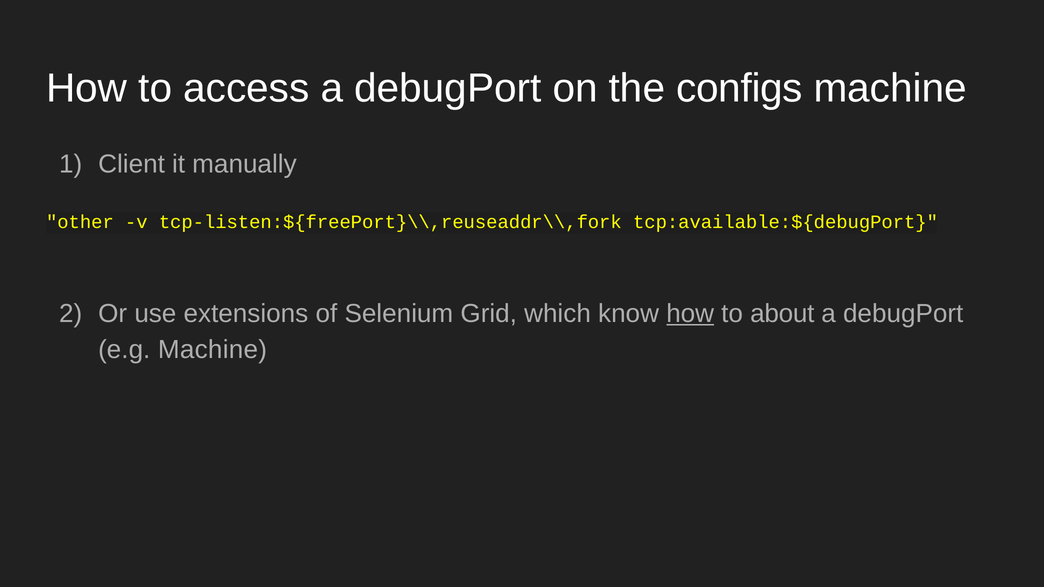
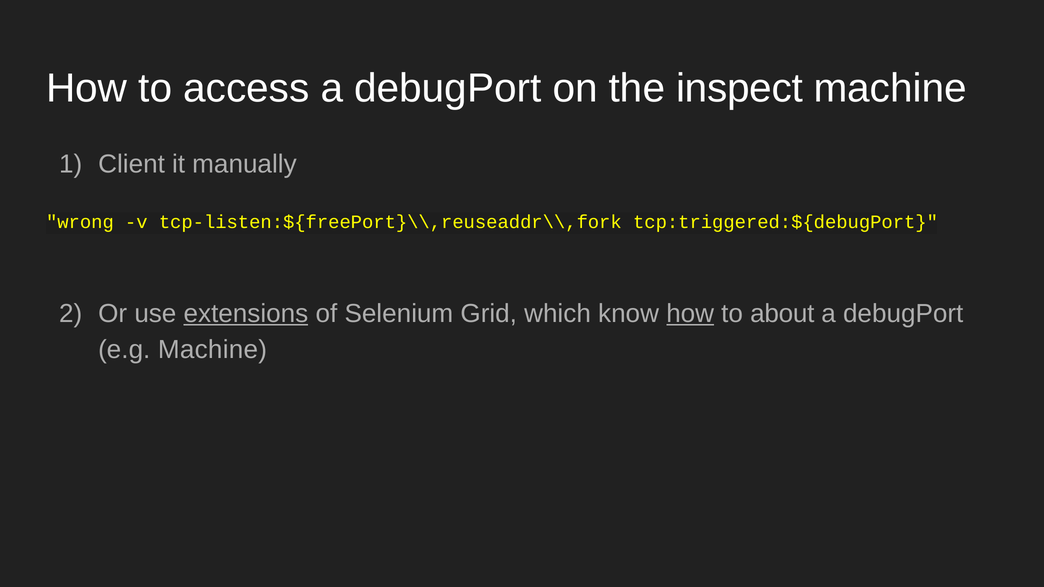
configs: configs -> inspect
other: other -> wrong
tcp:available:${debugPort: tcp:available:${debugPort -> tcp:triggered:${debugPort
extensions underline: none -> present
